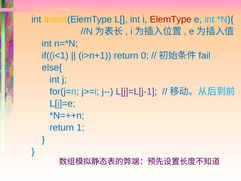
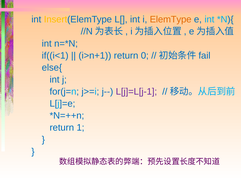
ElemType colour: red -> orange
